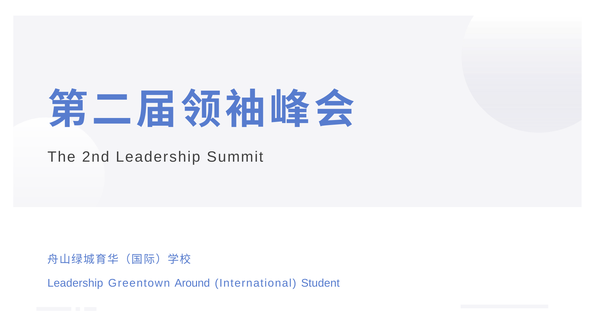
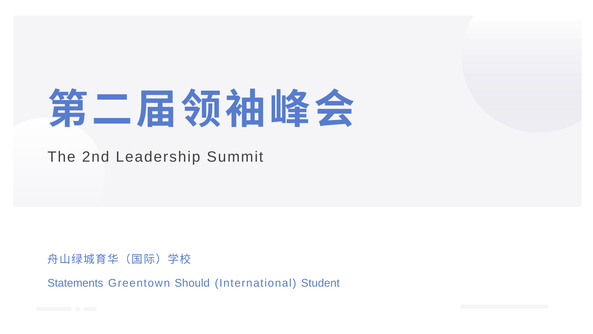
Leadership at (75, 283): Leadership -> Statements
Around: Around -> Should
